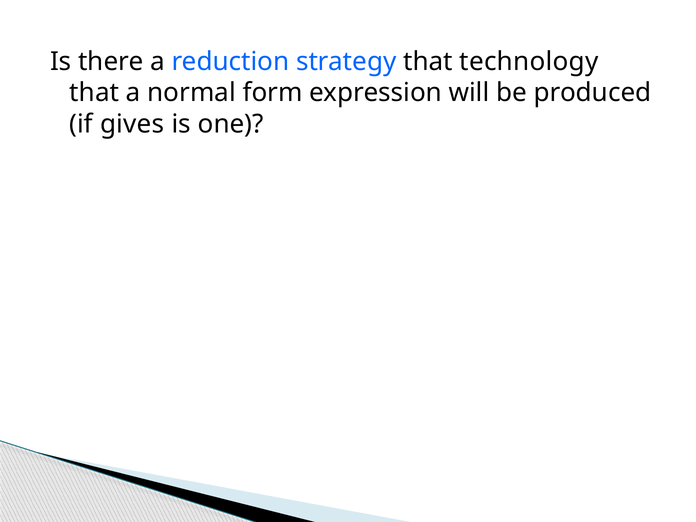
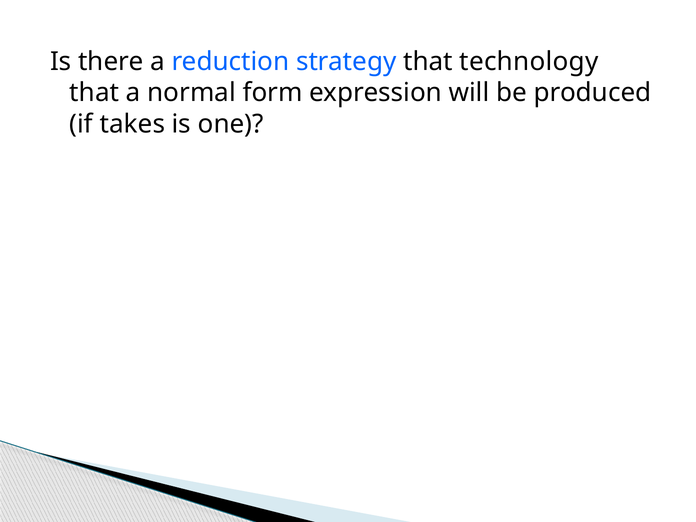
gives: gives -> takes
